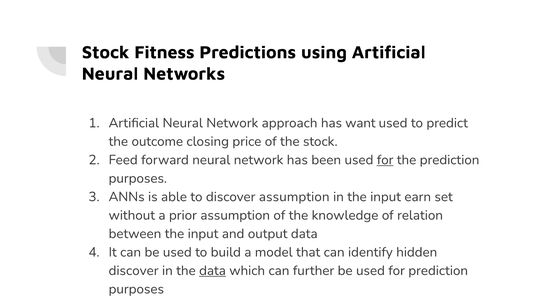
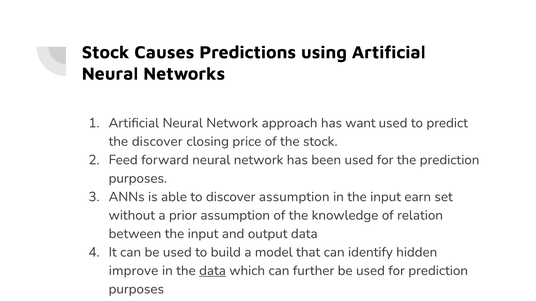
Fitness: Fitness -> Causes
the outcome: outcome -> discover
for at (385, 160) underline: present -> none
discover at (134, 271): discover -> improve
